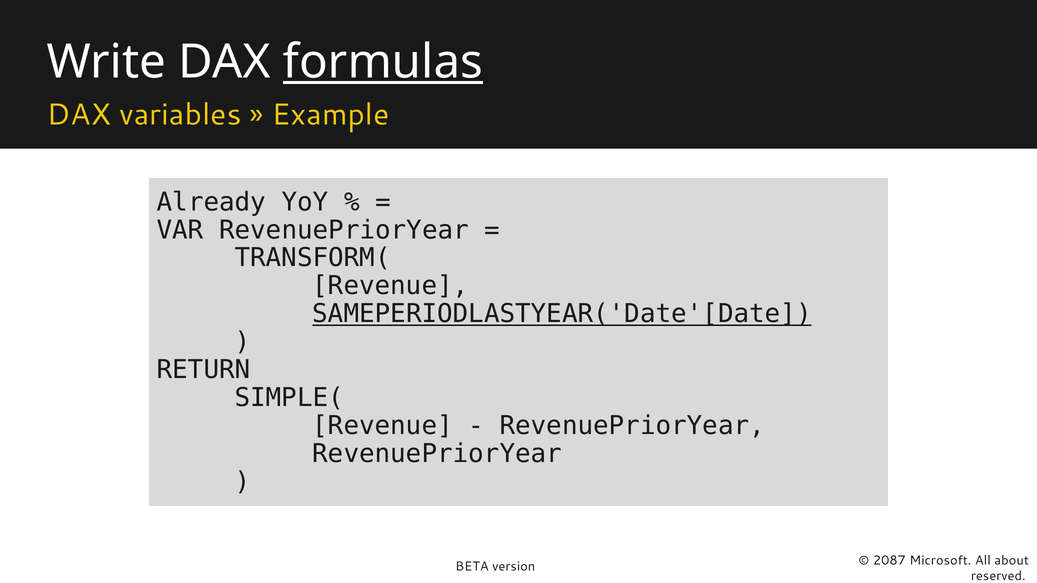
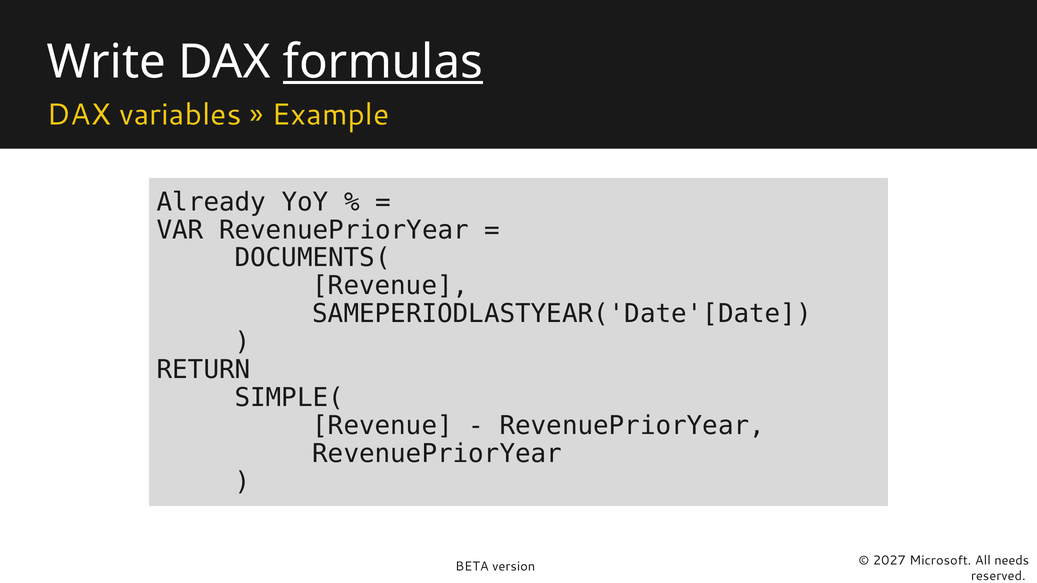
TRANSFORM(: TRANSFORM( -> DOCUMENTS(
SAMEPERIODLASTYEAR('Date'[Date underline: present -> none
2087: 2087 -> 2027
about: about -> needs
